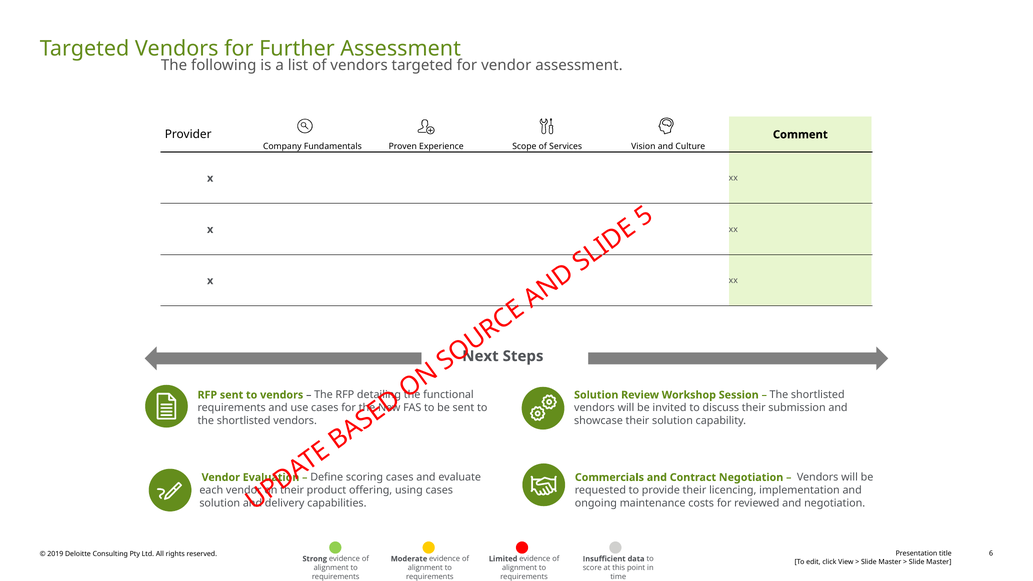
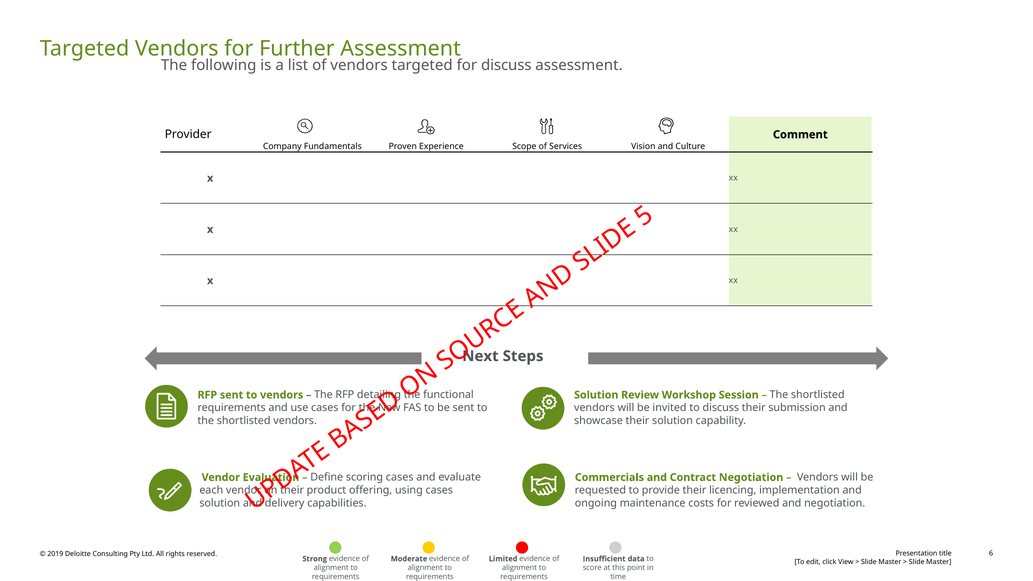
for vendor: vendor -> discuss
